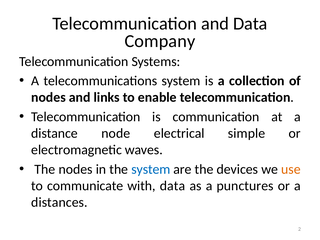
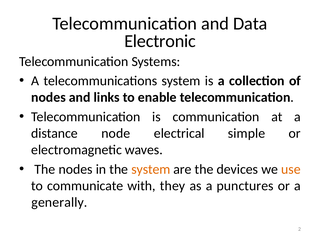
Company: Company -> Electronic
system at (151, 169) colour: blue -> orange
with data: data -> they
distances: distances -> generally
